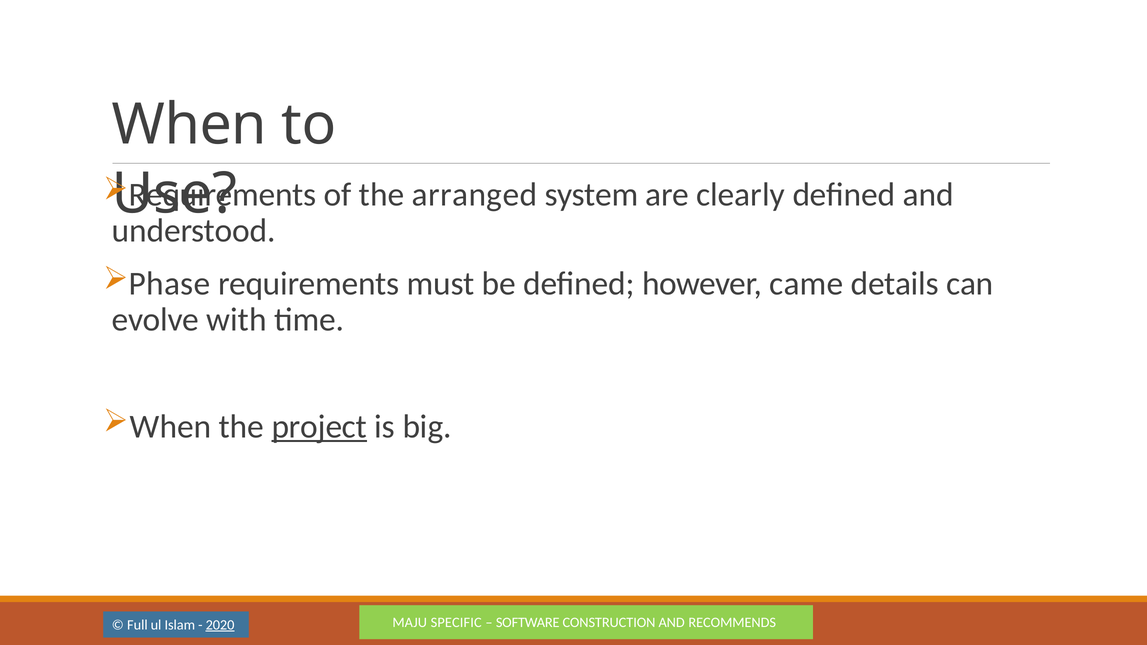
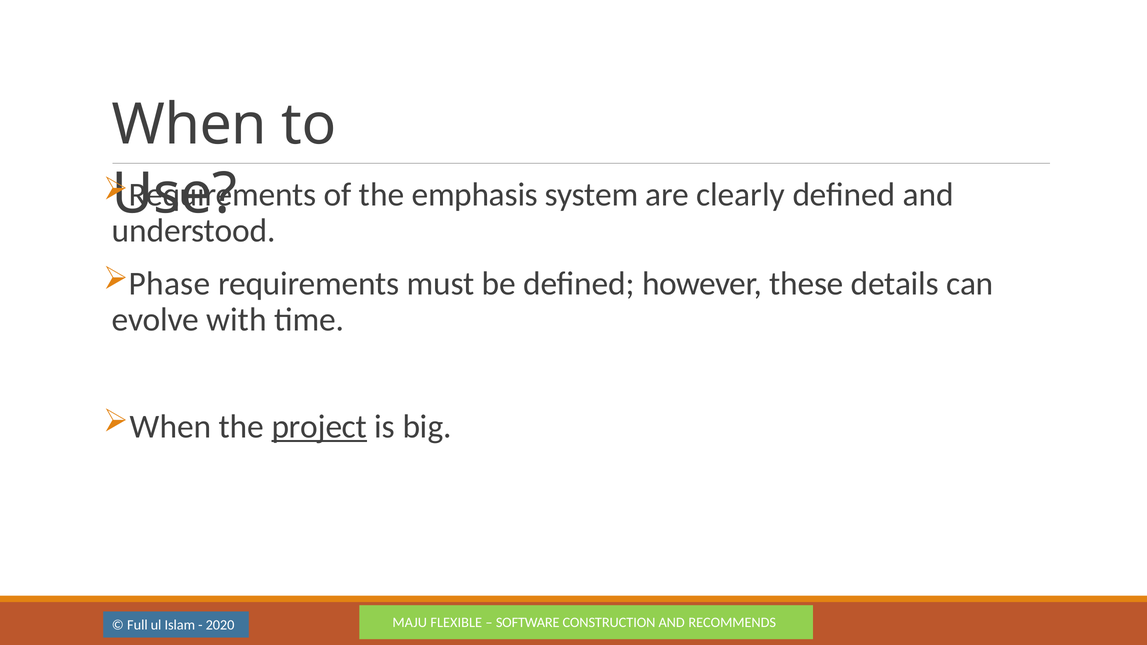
arranged: arranged -> emphasis
came: came -> these
SPECIFIC: SPECIFIC -> FLEXIBLE
2020 underline: present -> none
